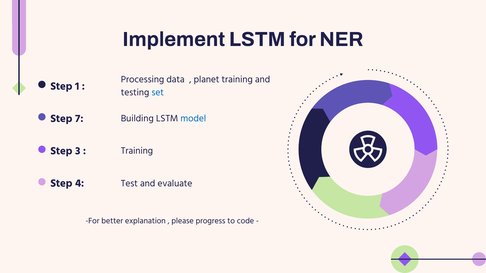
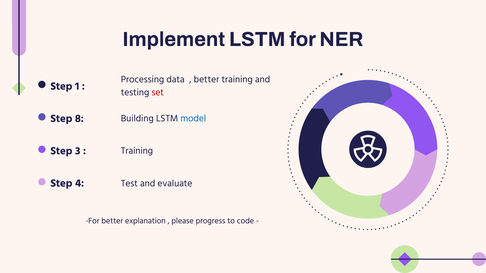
planet at (207, 80): planet -> better
set colour: blue -> red
7: 7 -> 8
